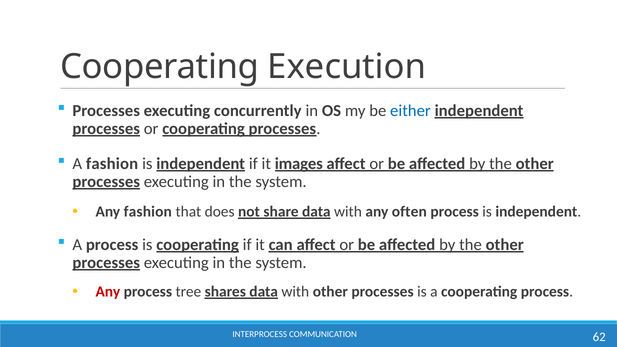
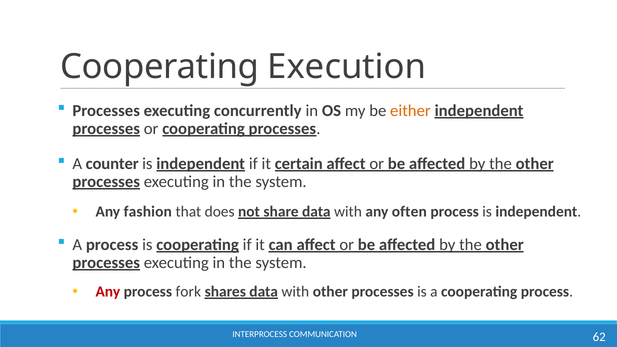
either colour: blue -> orange
A fashion: fashion -> counter
images: images -> certain
tree: tree -> fork
